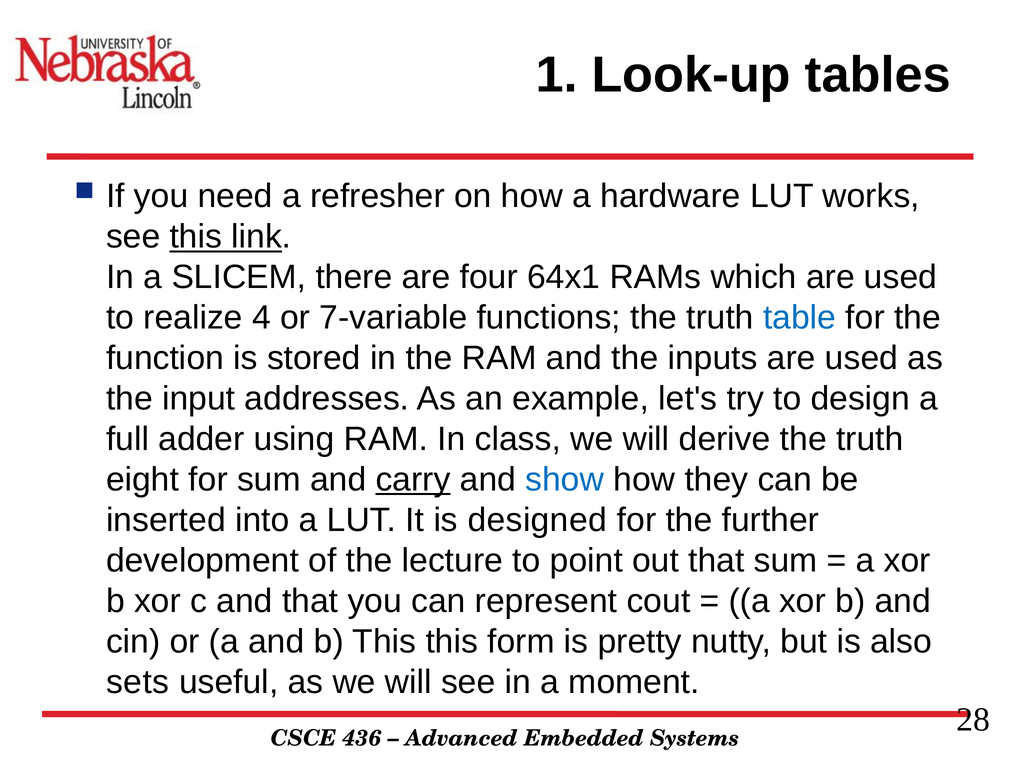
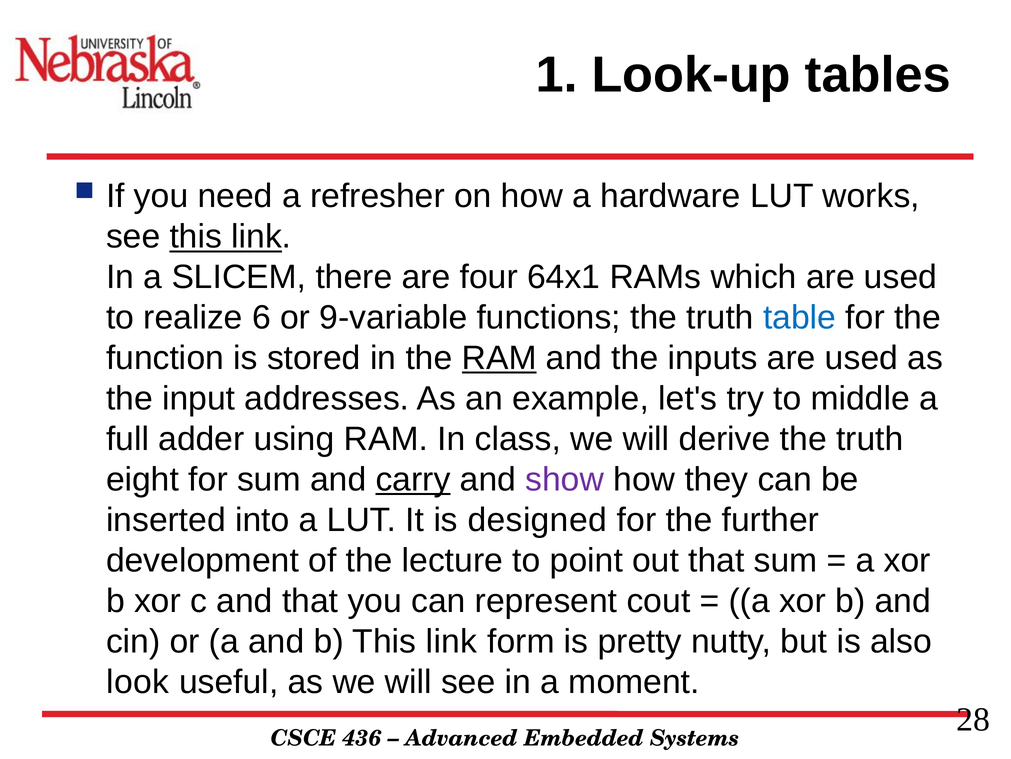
4: 4 -> 6
7-variable: 7-variable -> 9-variable
RAM at (499, 358) underline: none -> present
design: design -> middle
show colour: blue -> purple
b This this: this -> link
sets: sets -> look
